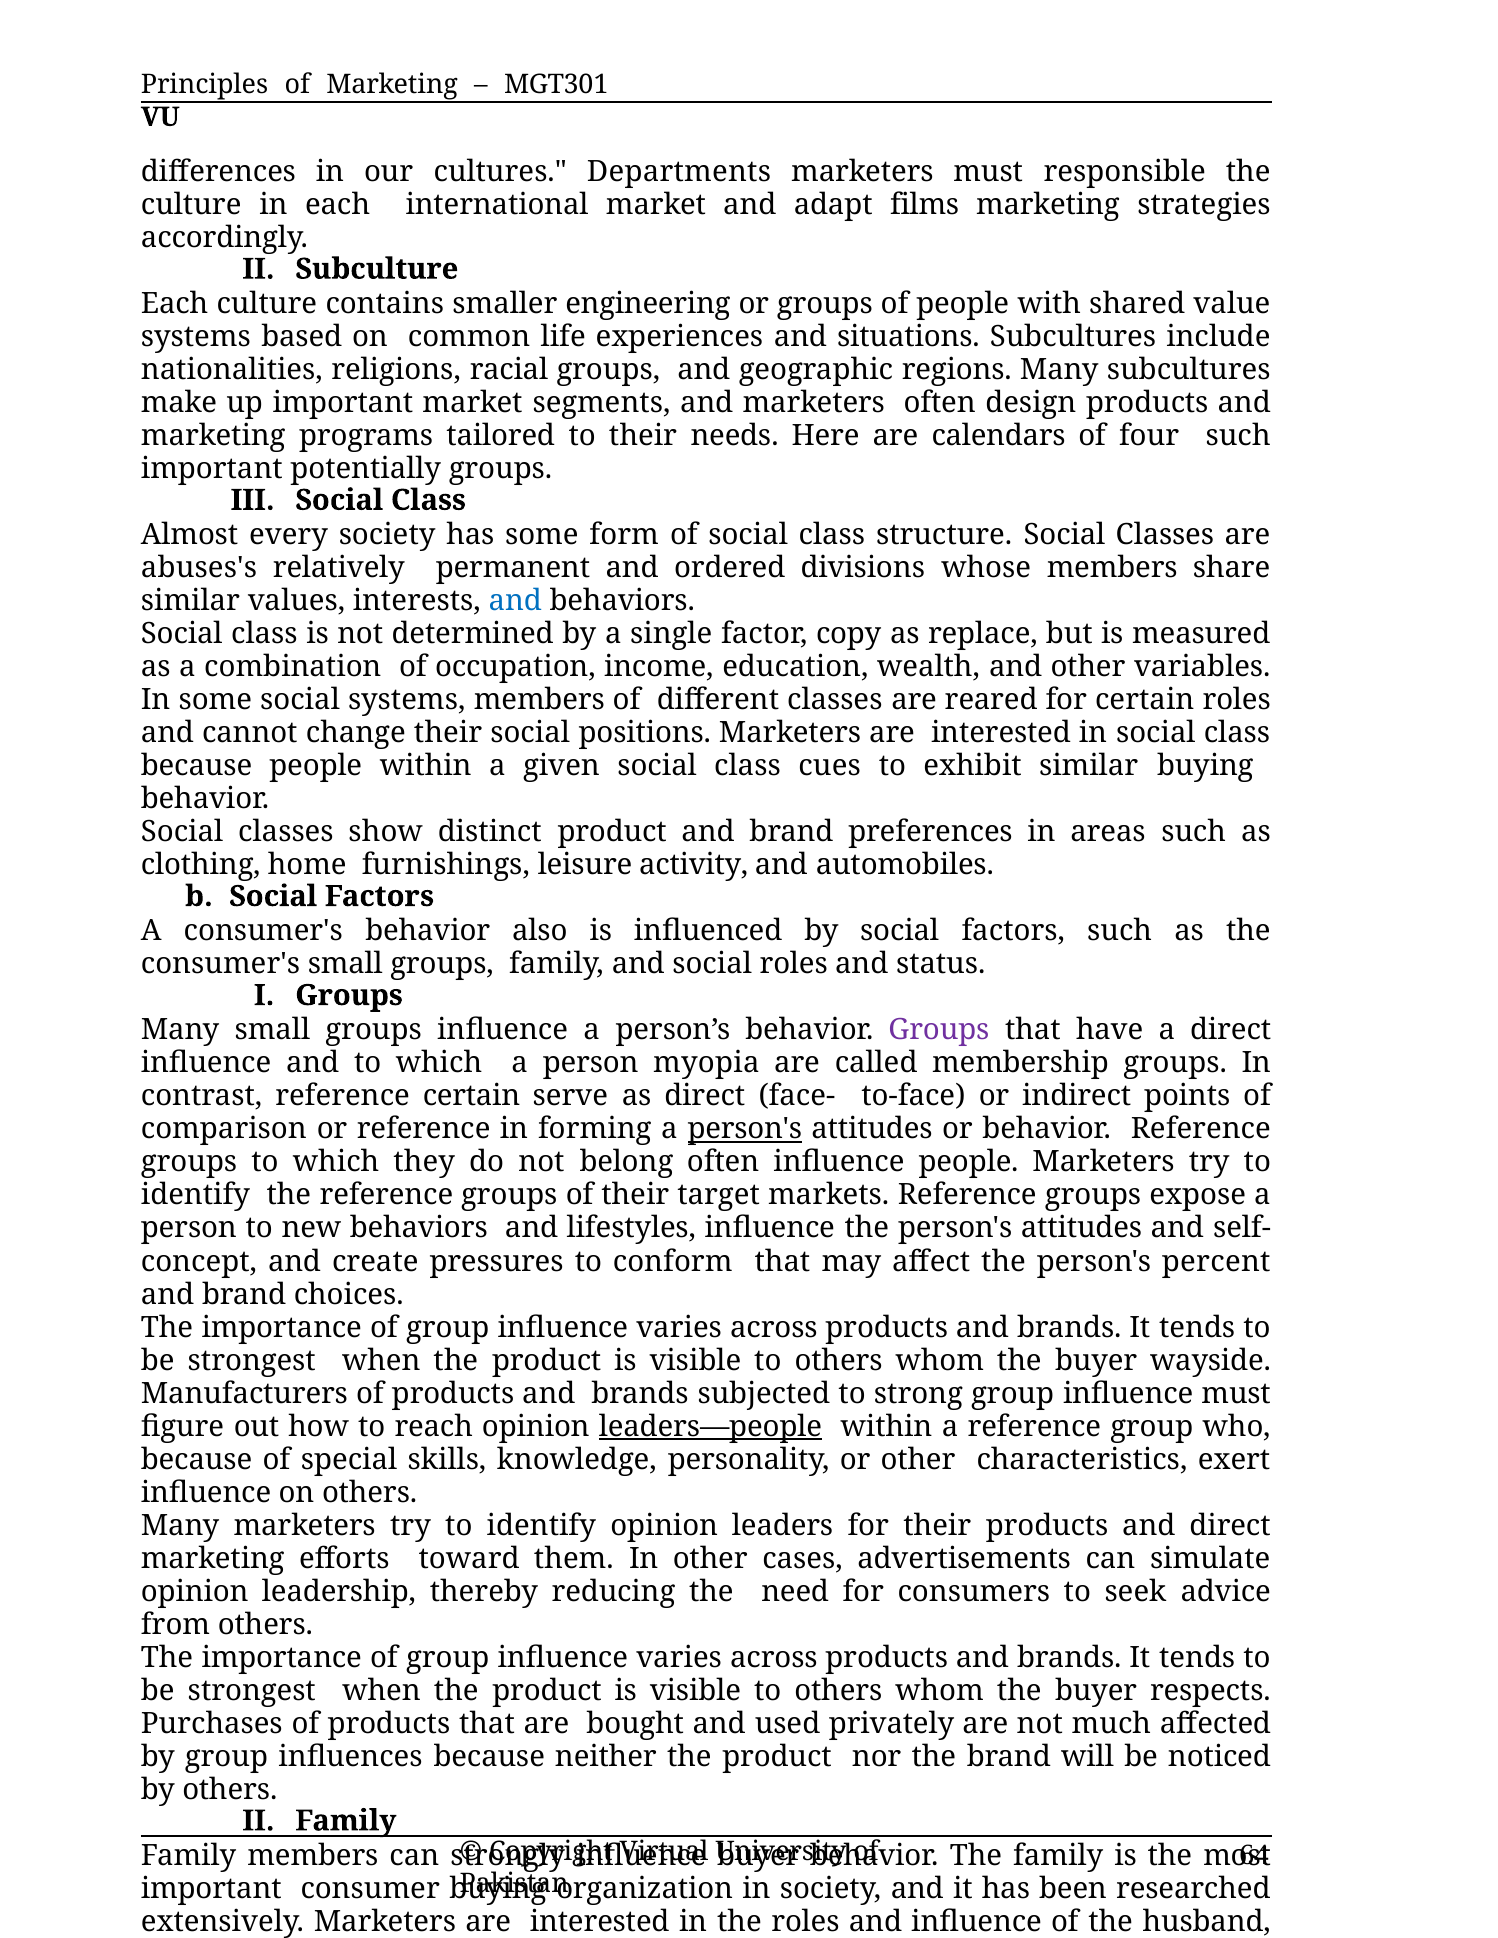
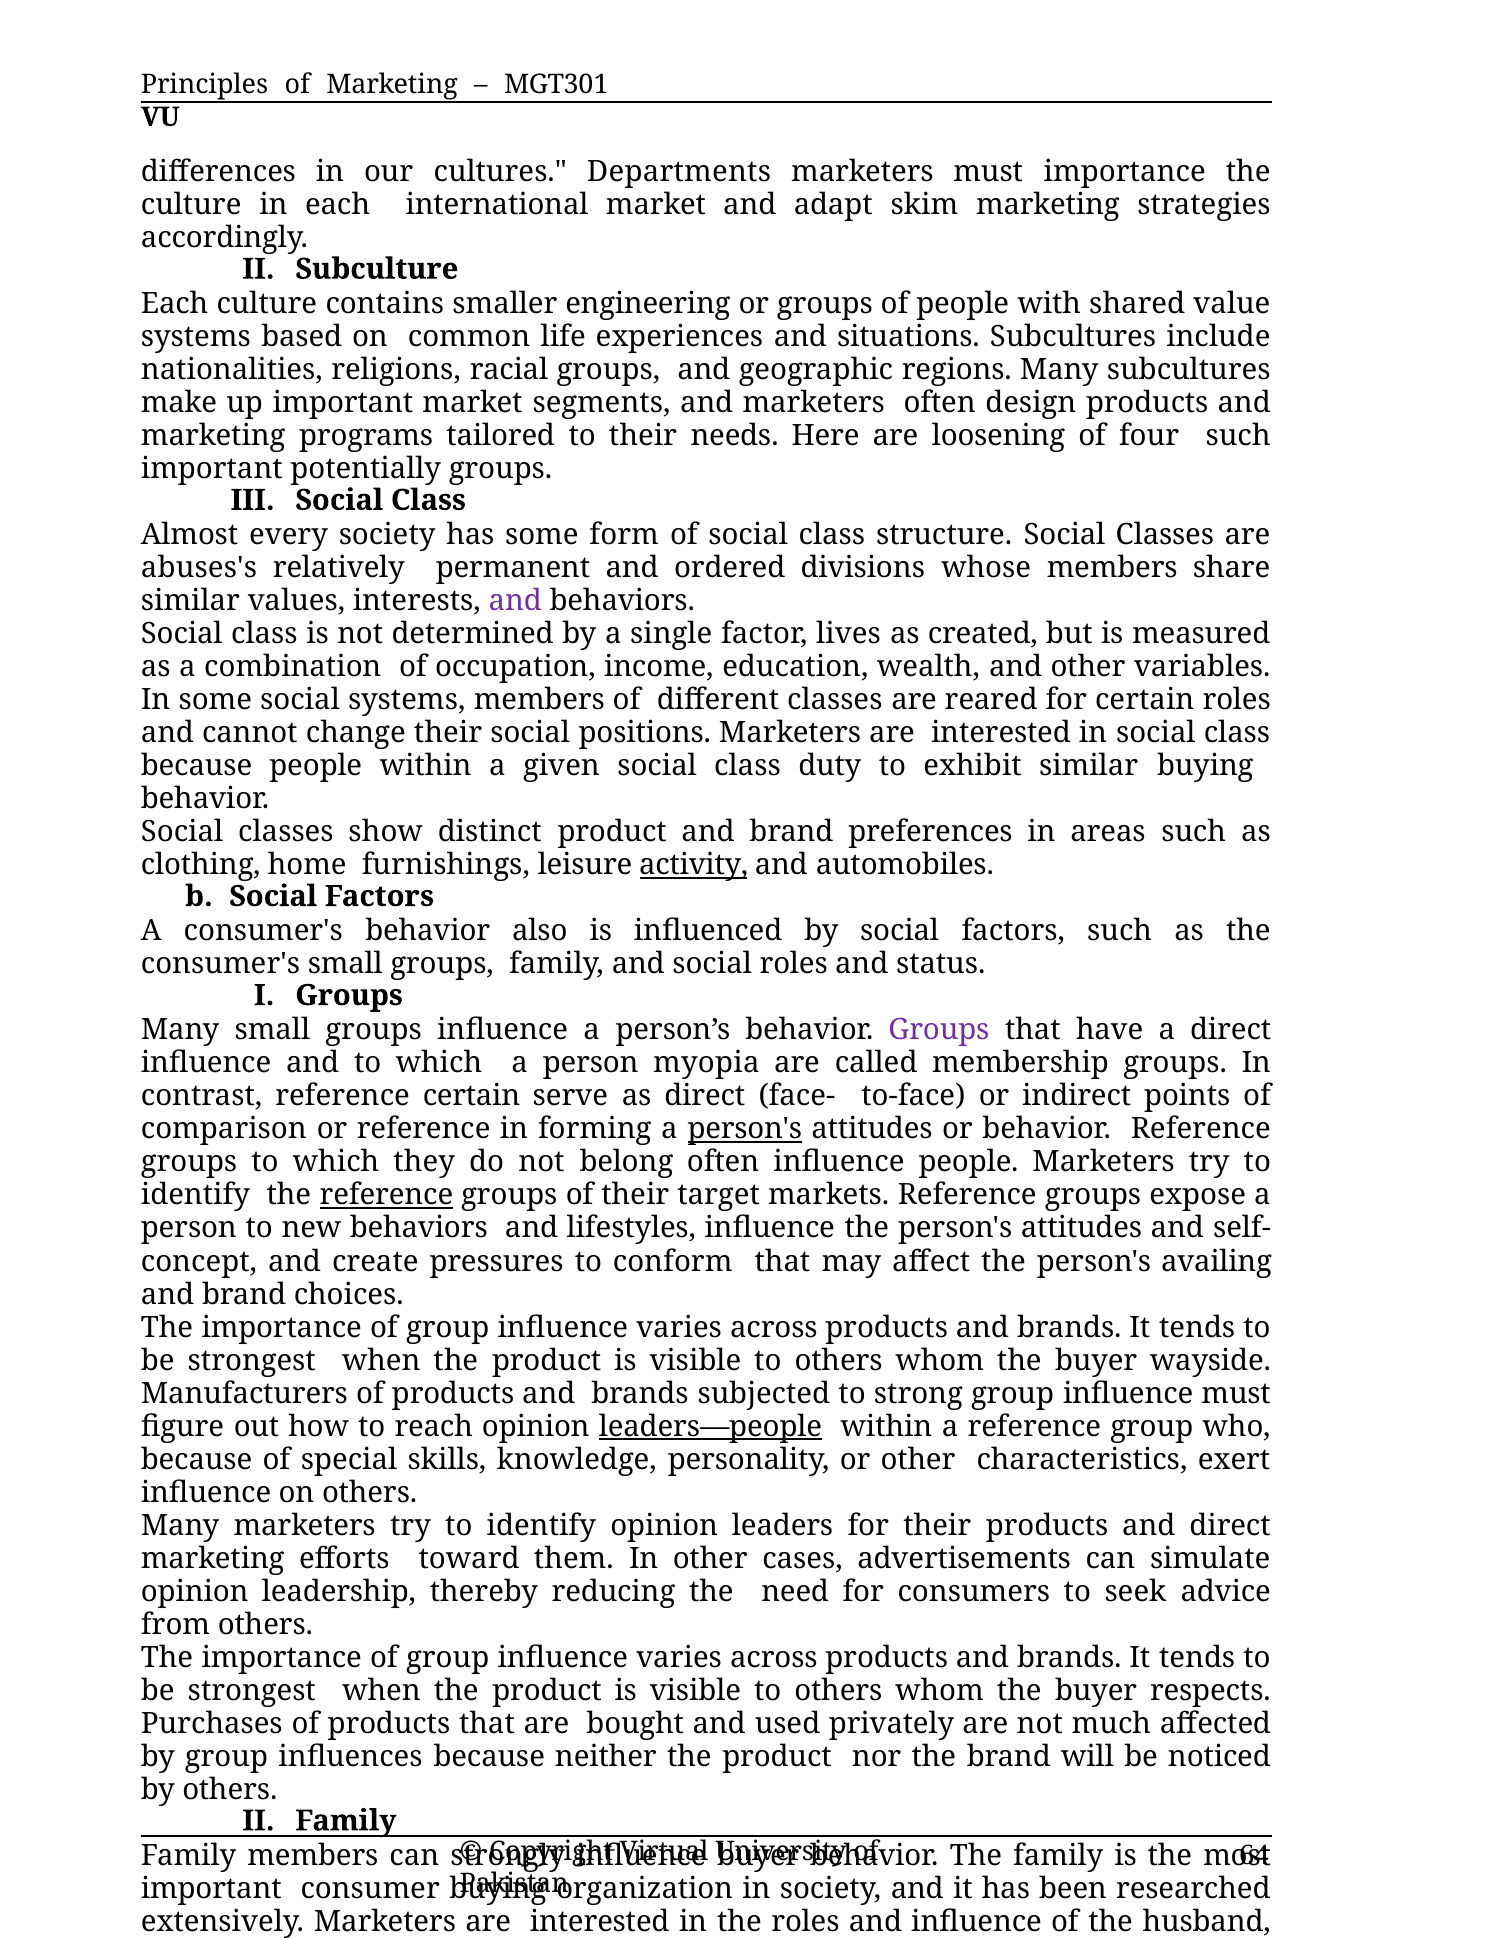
must responsible: responsible -> importance
films: films -> skim
calendars: calendars -> loosening
and at (515, 601) colour: blue -> purple
copy: copy -> lives
replace: replace -> created
cues: cues -> duty
activity underline: none -> present
reference at (386, 1196) underline: none -> present
percent: percent -> availing
